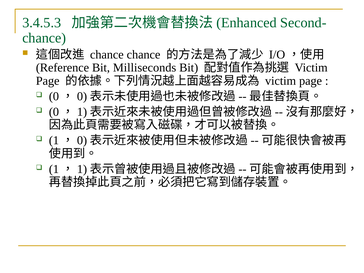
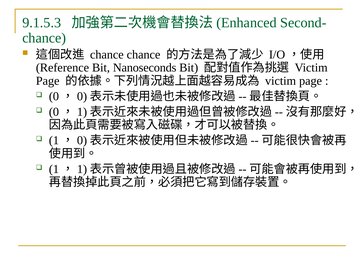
3.4.5.3: 3.4.5.3 -> 9.1.5.3
Milliseconds: Milliseconds -> Nanoseconds
